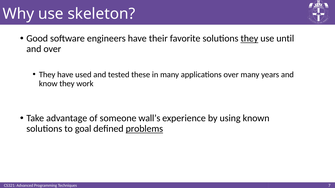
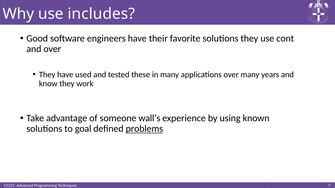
skeleton: skeleton -> includes
they at (249, 39) underline: present -> none
until: until -> cont
